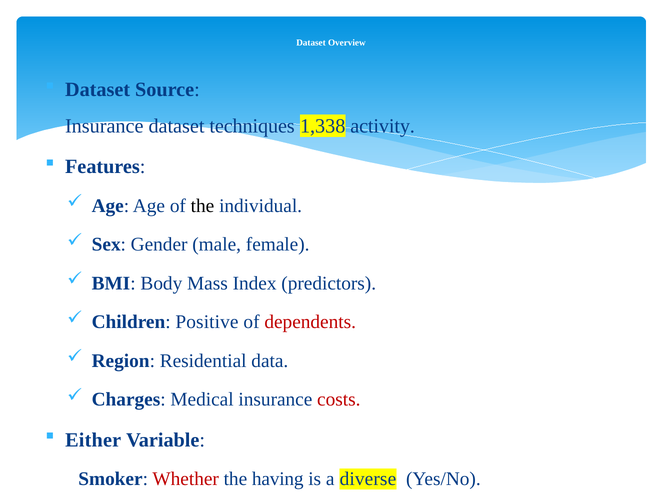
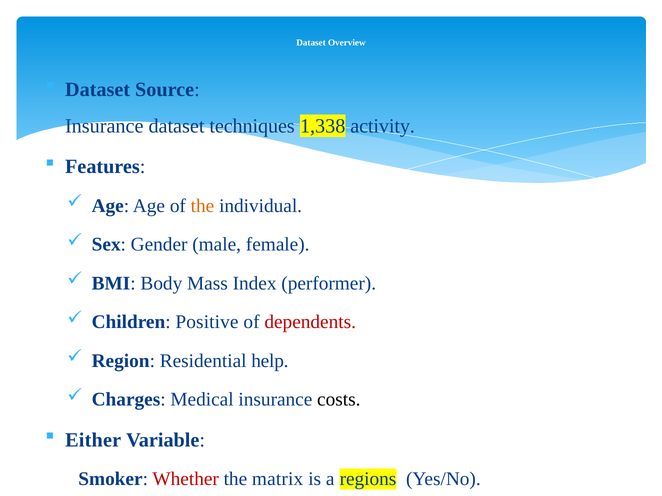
the at (202, 206) colour: black -> orange
predictors: predictors -> performer
data: data -> help
costs colour: red -> black
having: having -> matrix
diverse: diverse -> regions
